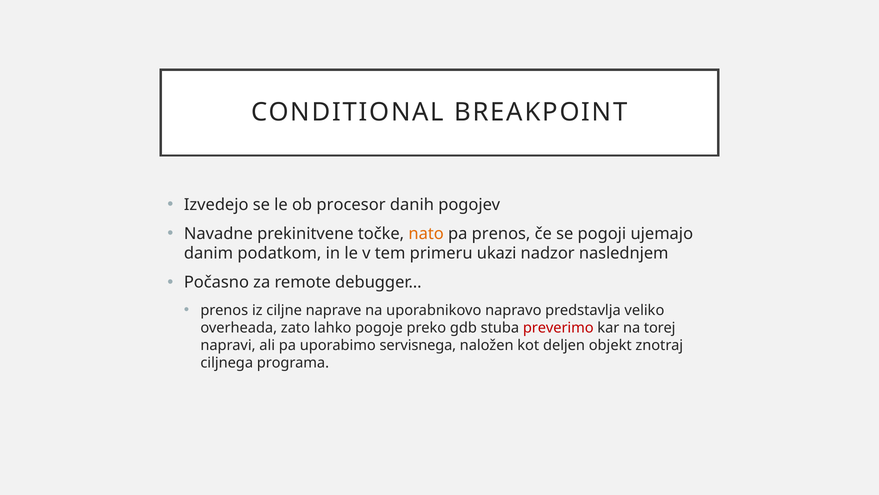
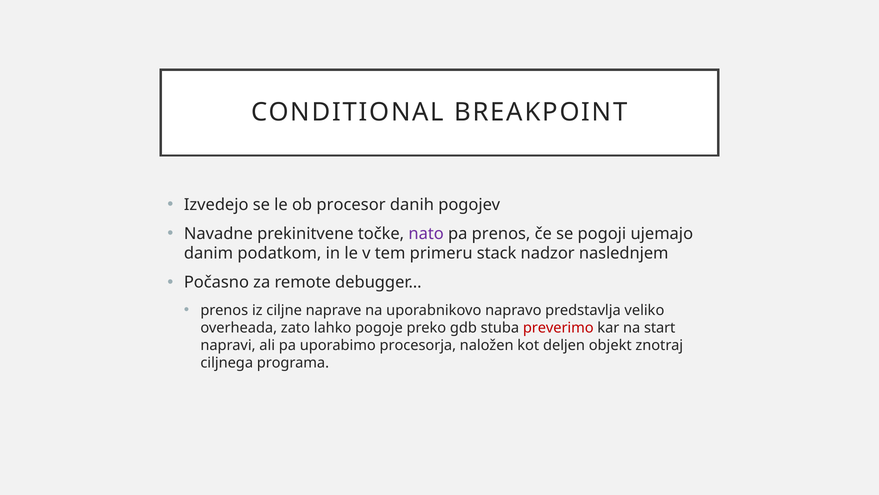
nato colour: orange -> purple
ukazi: ukazi -> stack
torej: torej -> start
servisnega: servisnega -> procesorja
